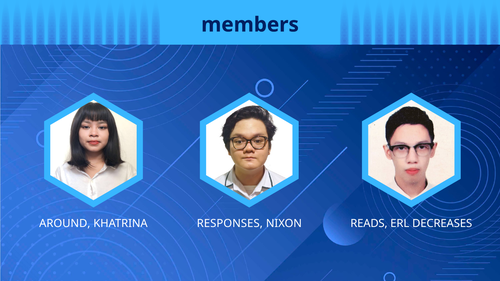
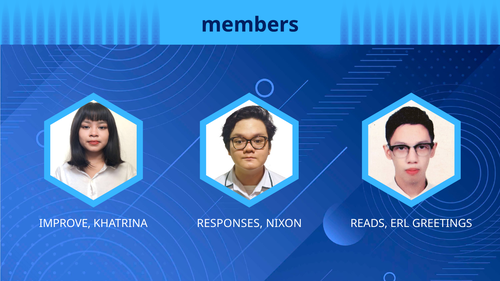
AROUND: AROUND -> IMPROVE
DECREASES: DECREASES -> GREETINGS
